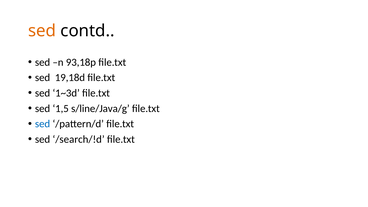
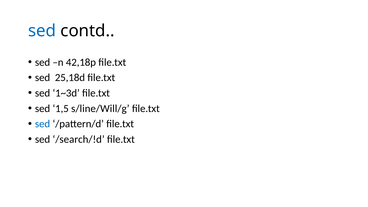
sed at (42, 31) colour: orange -> blue
93,18p: 93,18p -> 42,18p
19,18d: 19,18d -> 25,18d
s/line/Java/g: s/line/Java/g -> s/line/Will/g
